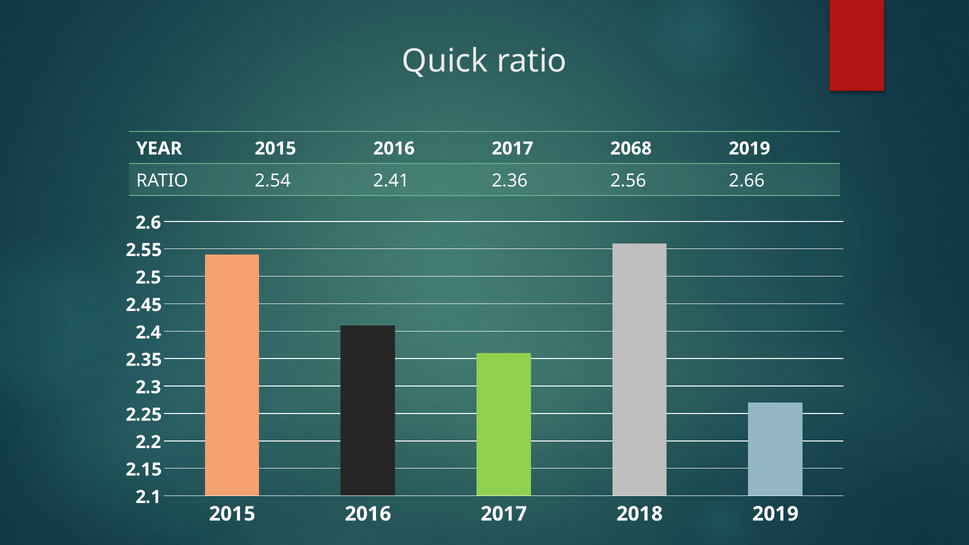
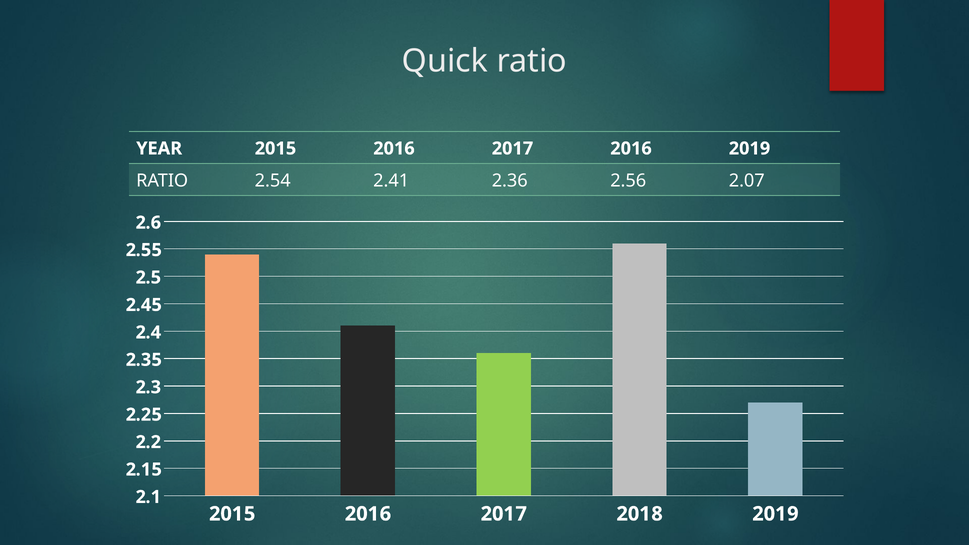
2017 2068: 2068 -> 2016
2.66: 2.66 -> 2.07
